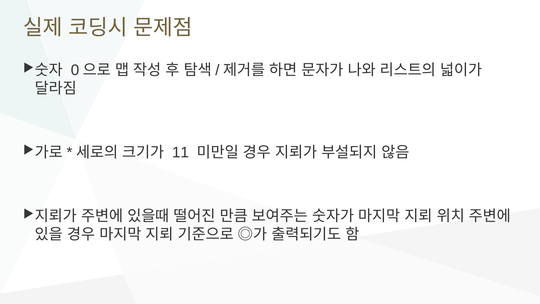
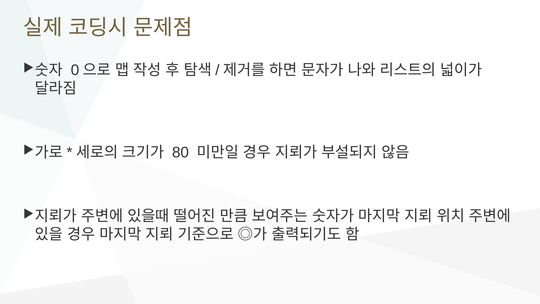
11: 11 -> 80
